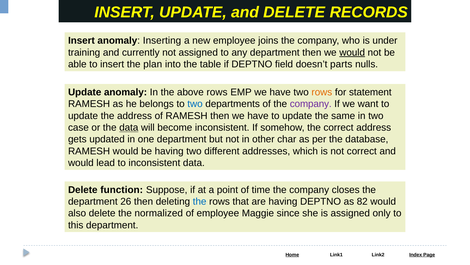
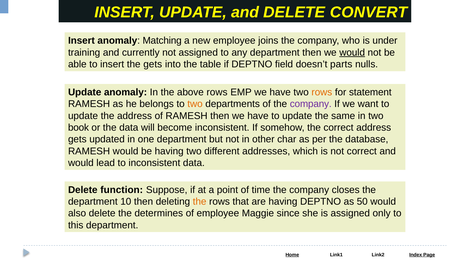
RECORDS: RECORDS -> CONVERT
Inserting: Inserting -> Matching
the plan: plan -> gets
two at (195, 104) colour: blue -> orange
case: case -> book
data at (129, 127) underline: present -> none
26: 26 -> 10
the at (200, 201) colour: blue -> orange
82: 82 -> 50
normalized: normalized -> determines
